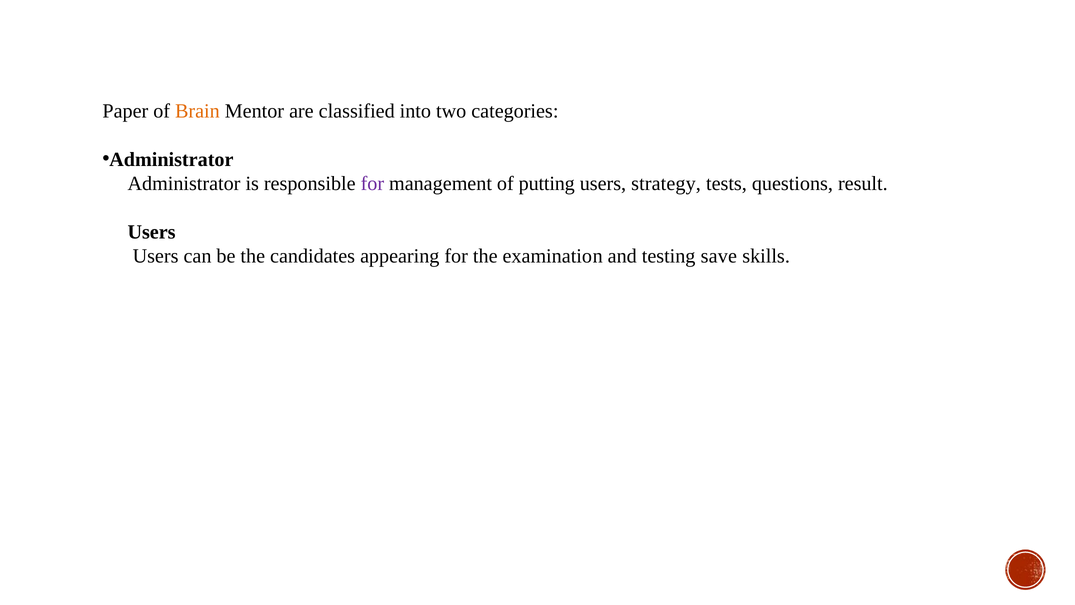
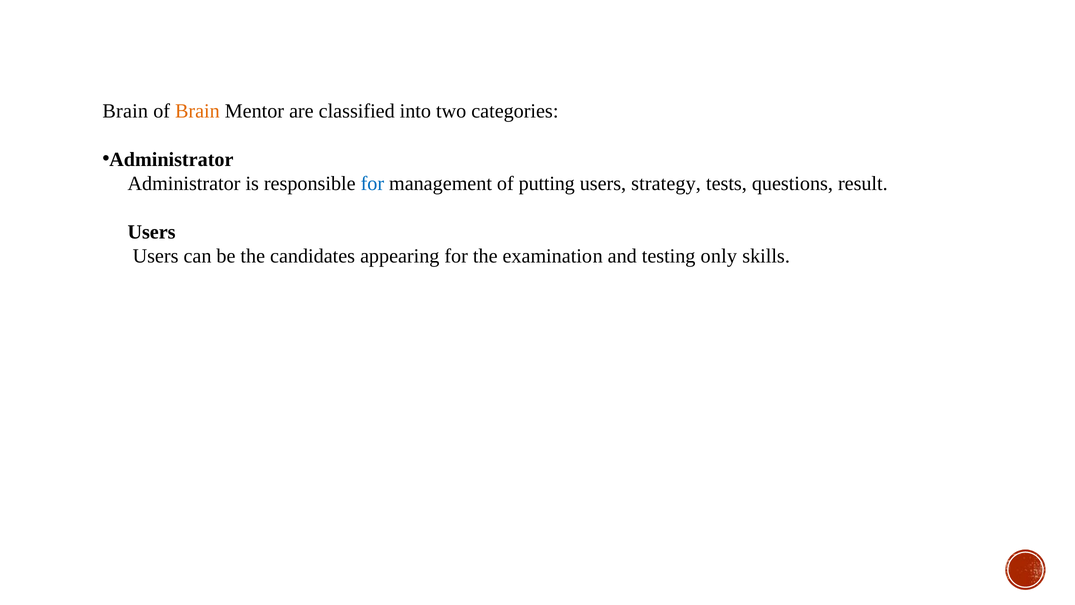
Paper at (125, 111): Paper -> Brain
for at (372, 183) colour: purple -> blue
save: save -> only
